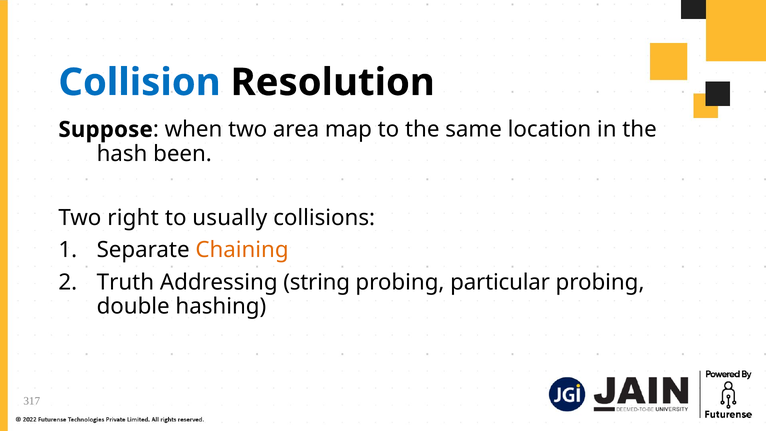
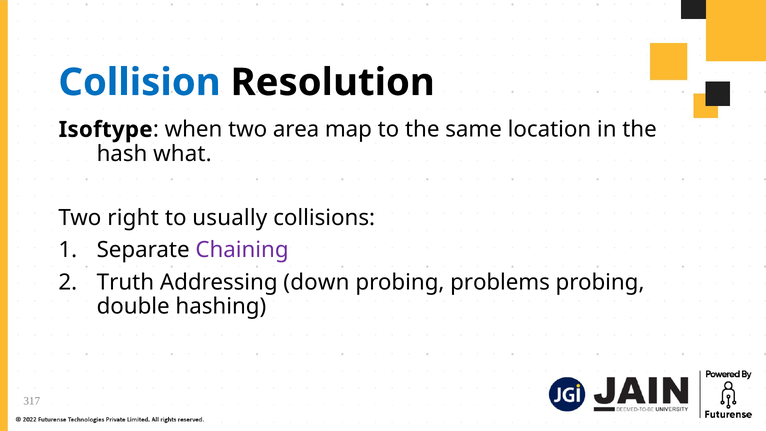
Suppose: Suppose -> Isoftype
been: been -> what
Chaining colour: orange -> purple
string: string -> down
particular: particular -> problems
